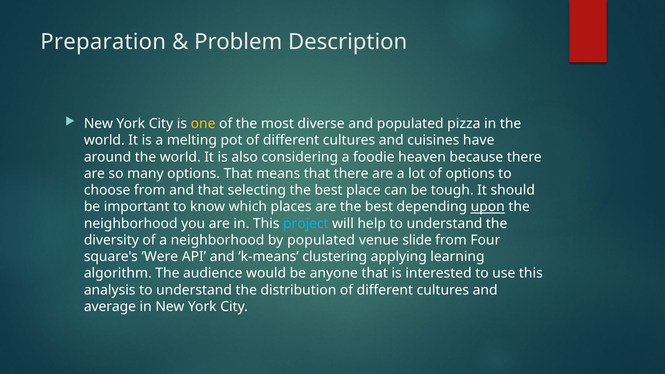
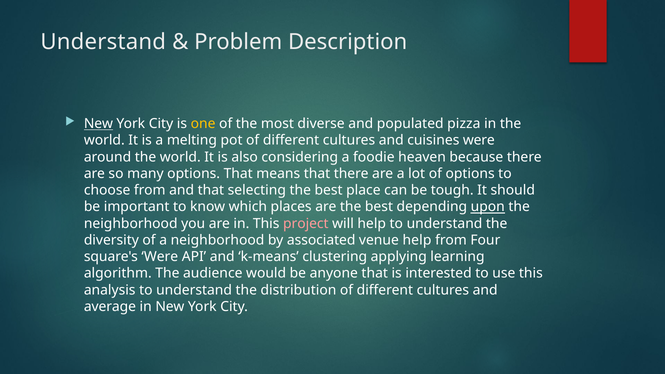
Preparation at (103, 42): Preparation -> Understand
New at (98, 124) underline: none -> present
cuisines have: have -> were
project colour: light blue -> pink
by populated: populated -> associated
venue slide: slide -> help
